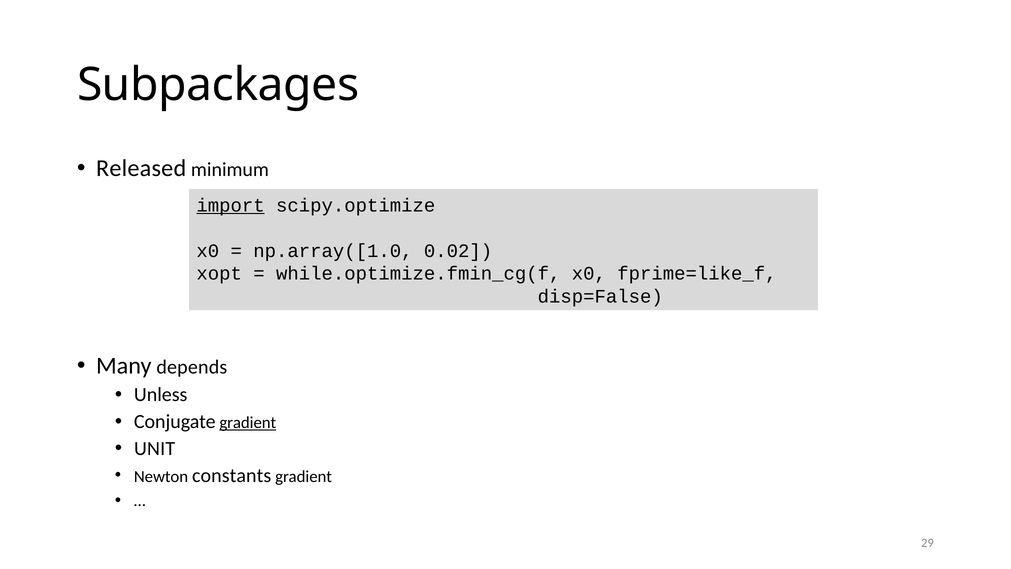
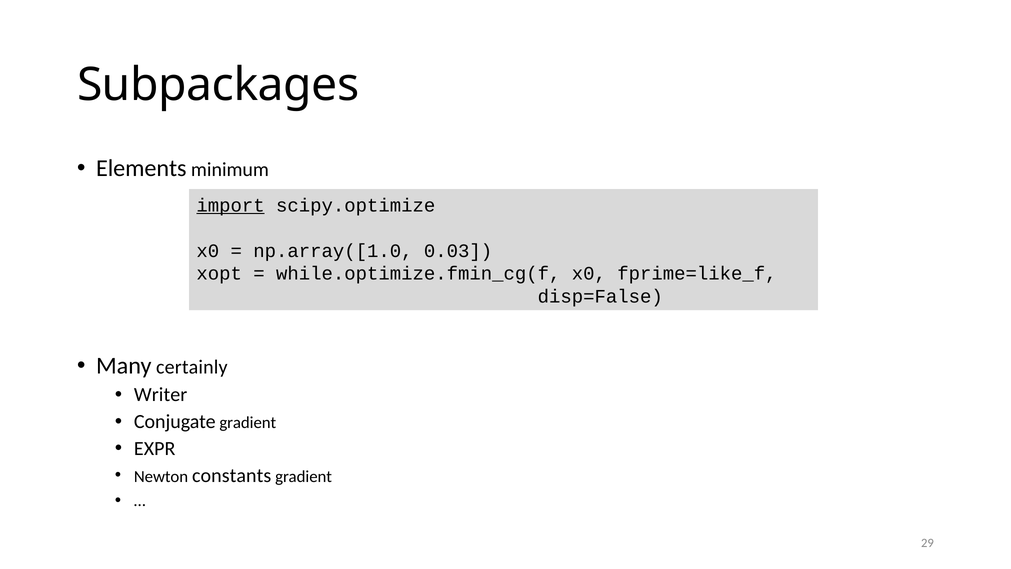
Released: Released -> Elements
0.02: 0.02 -> 0.03
depends: depends -> certainly
Unless: Unless -> Writer
gradient at (248, 422) underline: present -> none
UNIT: UNIT -> EXPR
